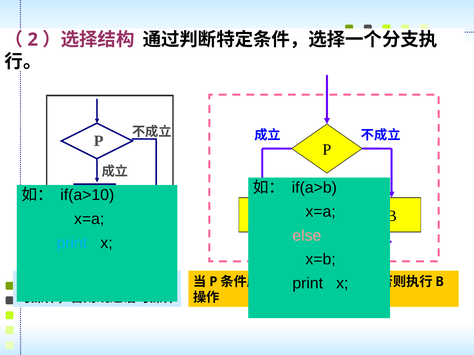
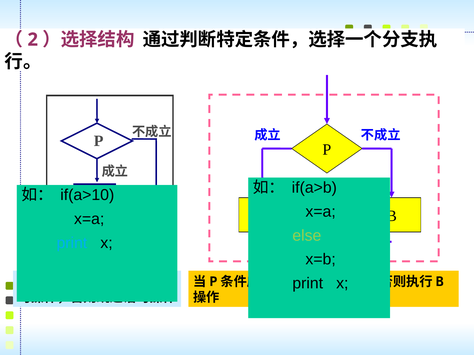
else colour: pink -> light green
